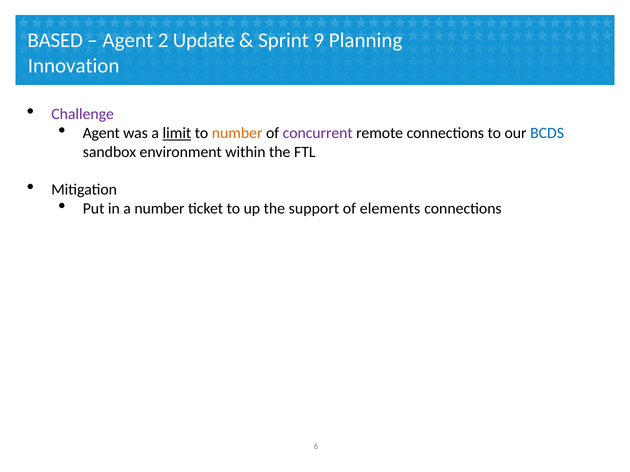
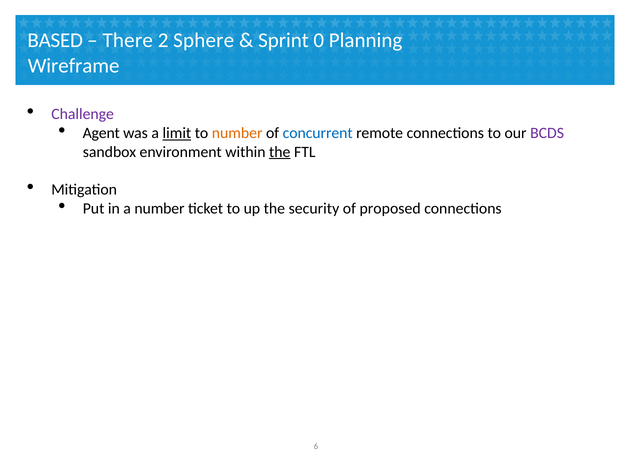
Agent at (128, 40): Agent -> There
Update: Update -> Sphere
9: 9 -> 0
Innovation: Innovation -> Wireframe
concurrent colour: purple -> blue
BCDS colour: blue -> purple
the at (280, 152) underline: none -> present
support: support -> security
elements: elements -> proposed
